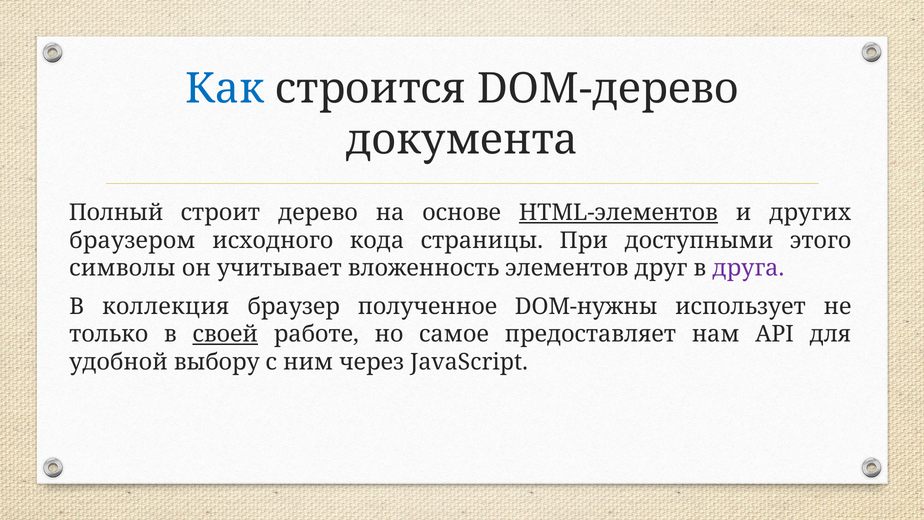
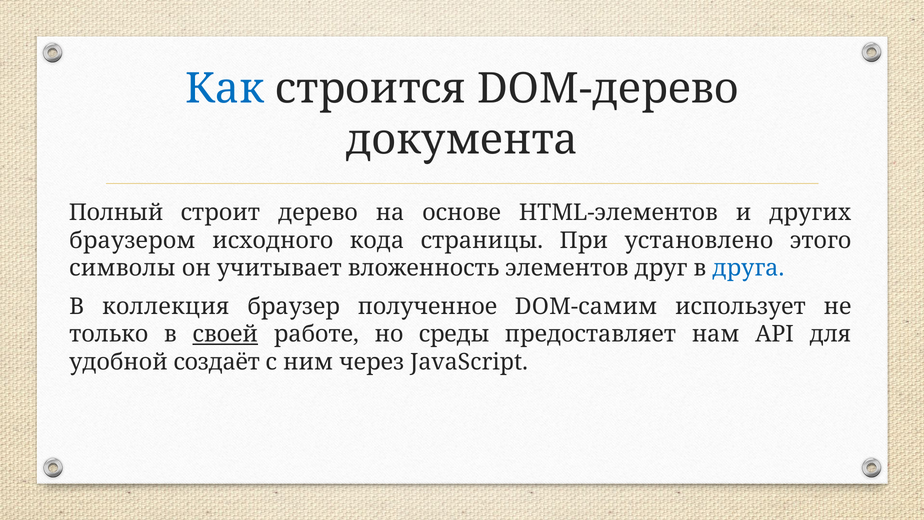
HTML-элементов underline: present -> none
доступными: доступными -> установлено
друга colour: purple -> blue
DOM-нужны: DOM-нужны -> DOM-самим
самое: самое -> среды
выбору: выбору -> создаёт
